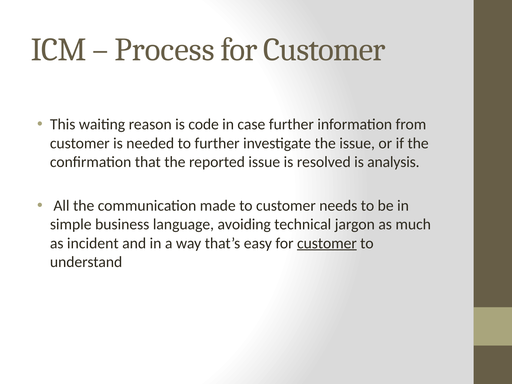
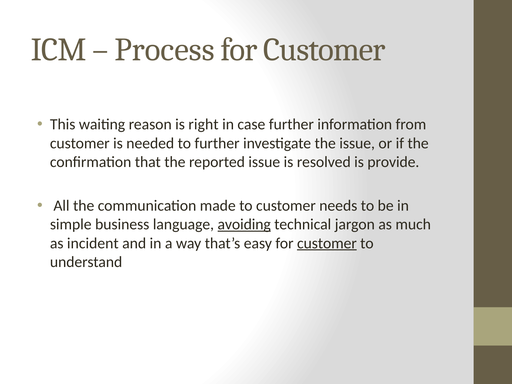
code: code -> right
analysis: analysis -> provide
avoiding underline: none -> present
